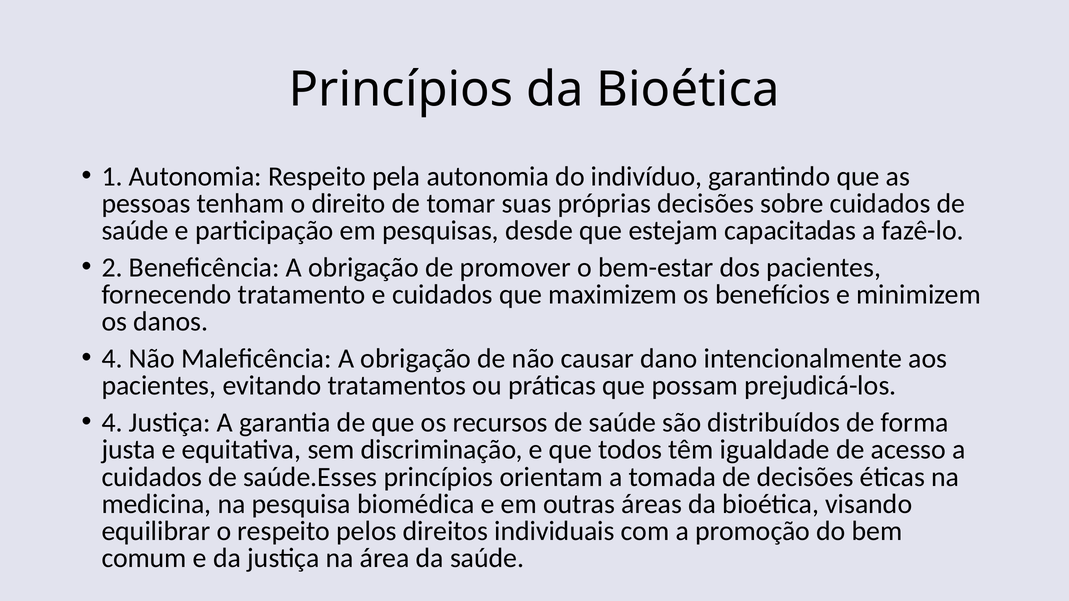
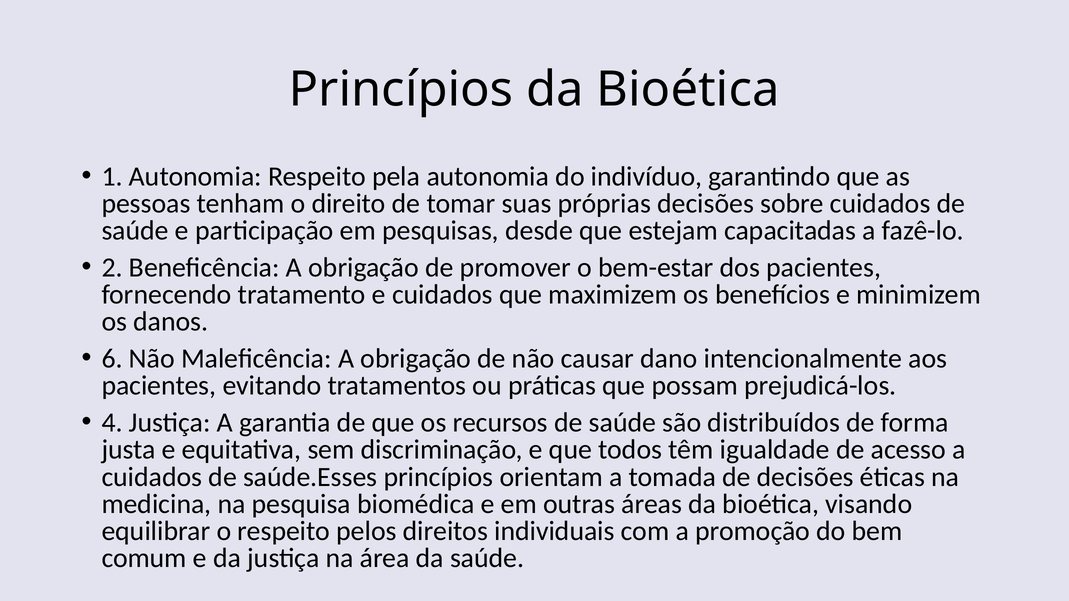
4 at (112, 359): 4 -> 6
